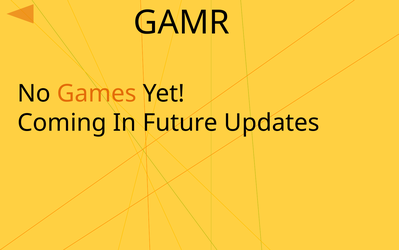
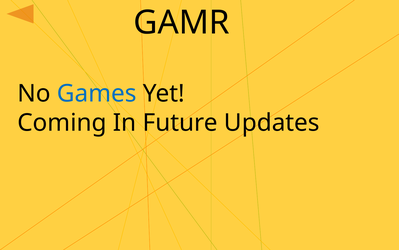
Games colour: orange -> blue
